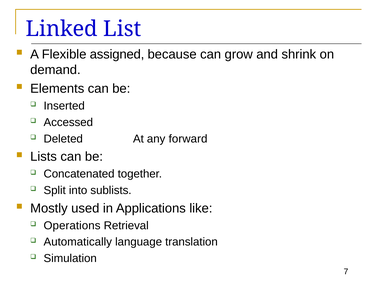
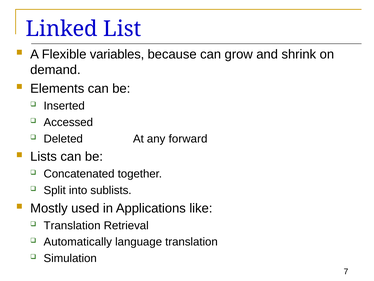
assigned: assigned -> variables
Operations at (72, 225): Operations -> Translation
